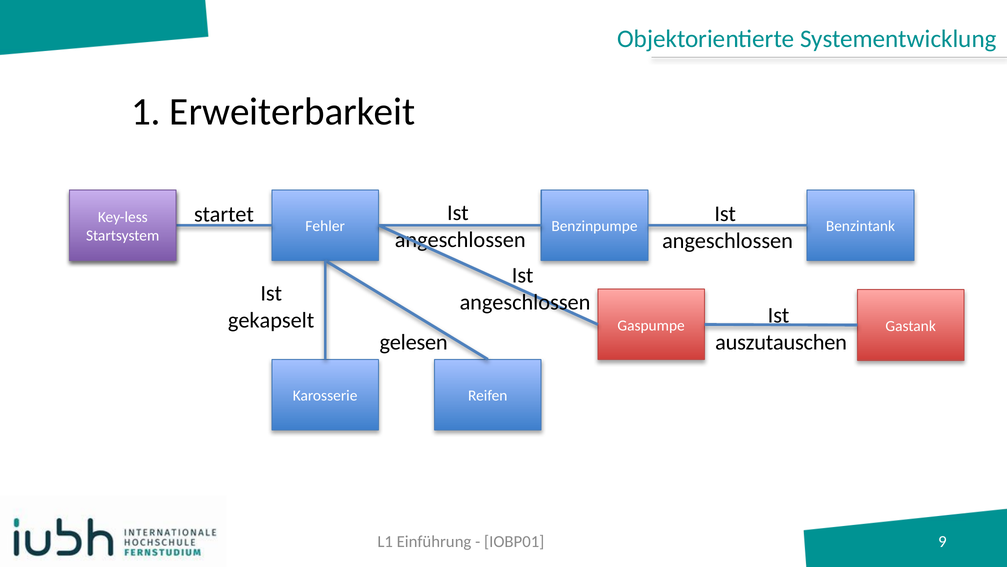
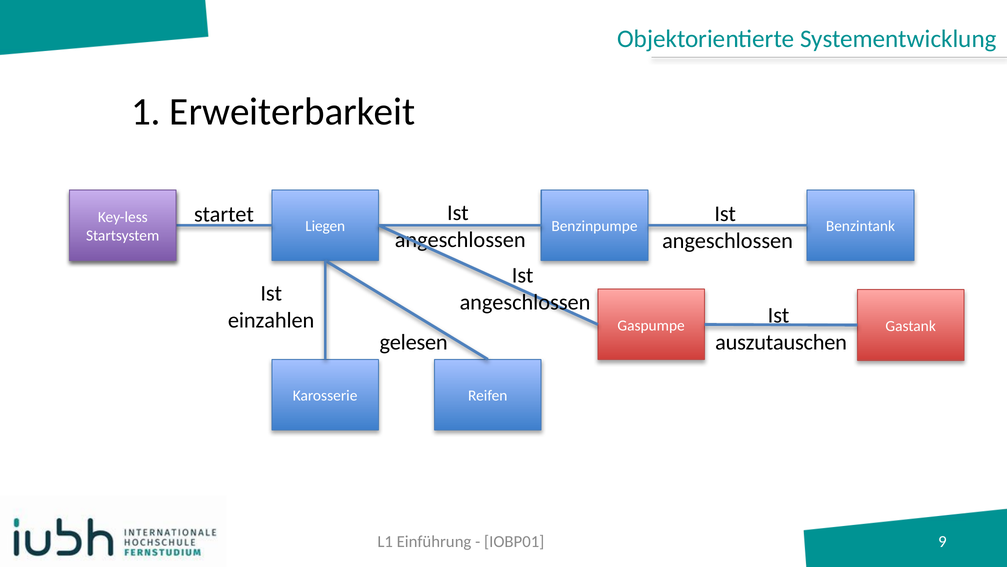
Fehler: Fehler -> Liegen
gekapselt: gekapselt -> einzahlen
